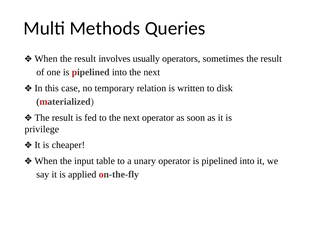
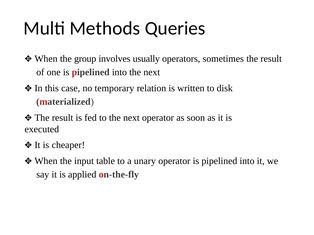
When the result: result -> group
privilege: privilege -> executed
